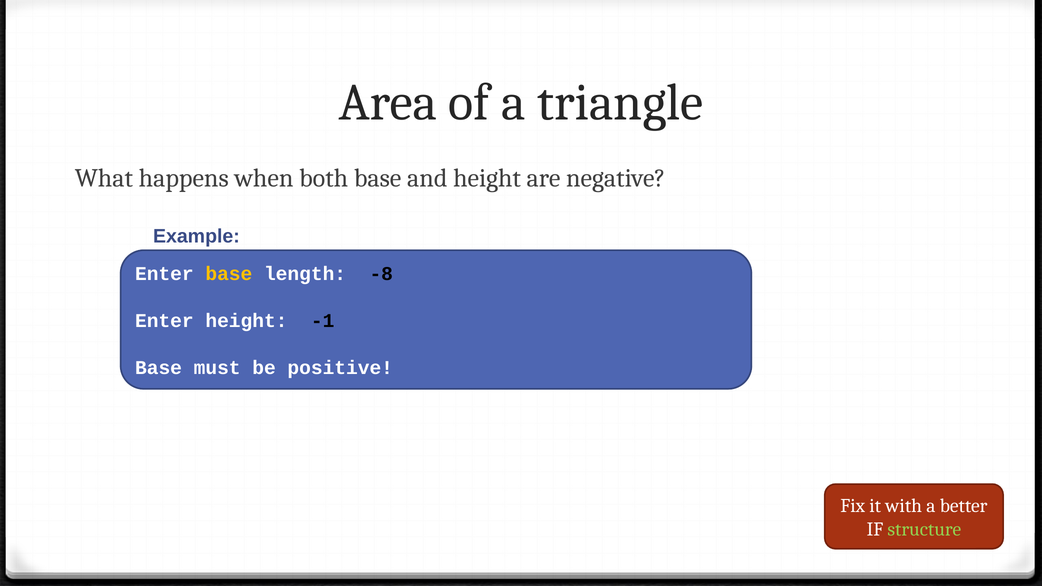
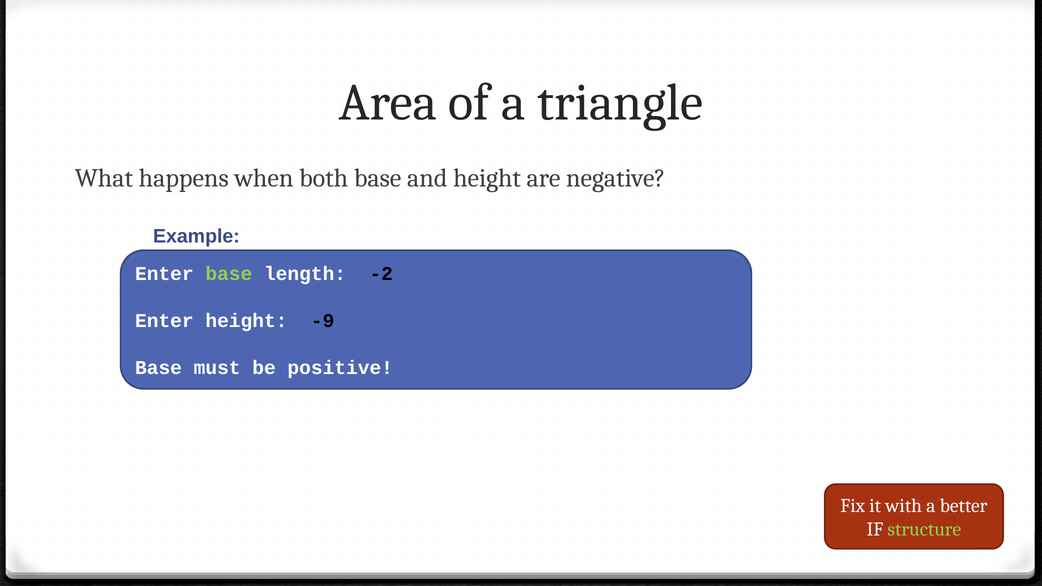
base at (229, 274) colour: yellow -> light green
-8: -8 -> -2
-1: -1 -> -9
